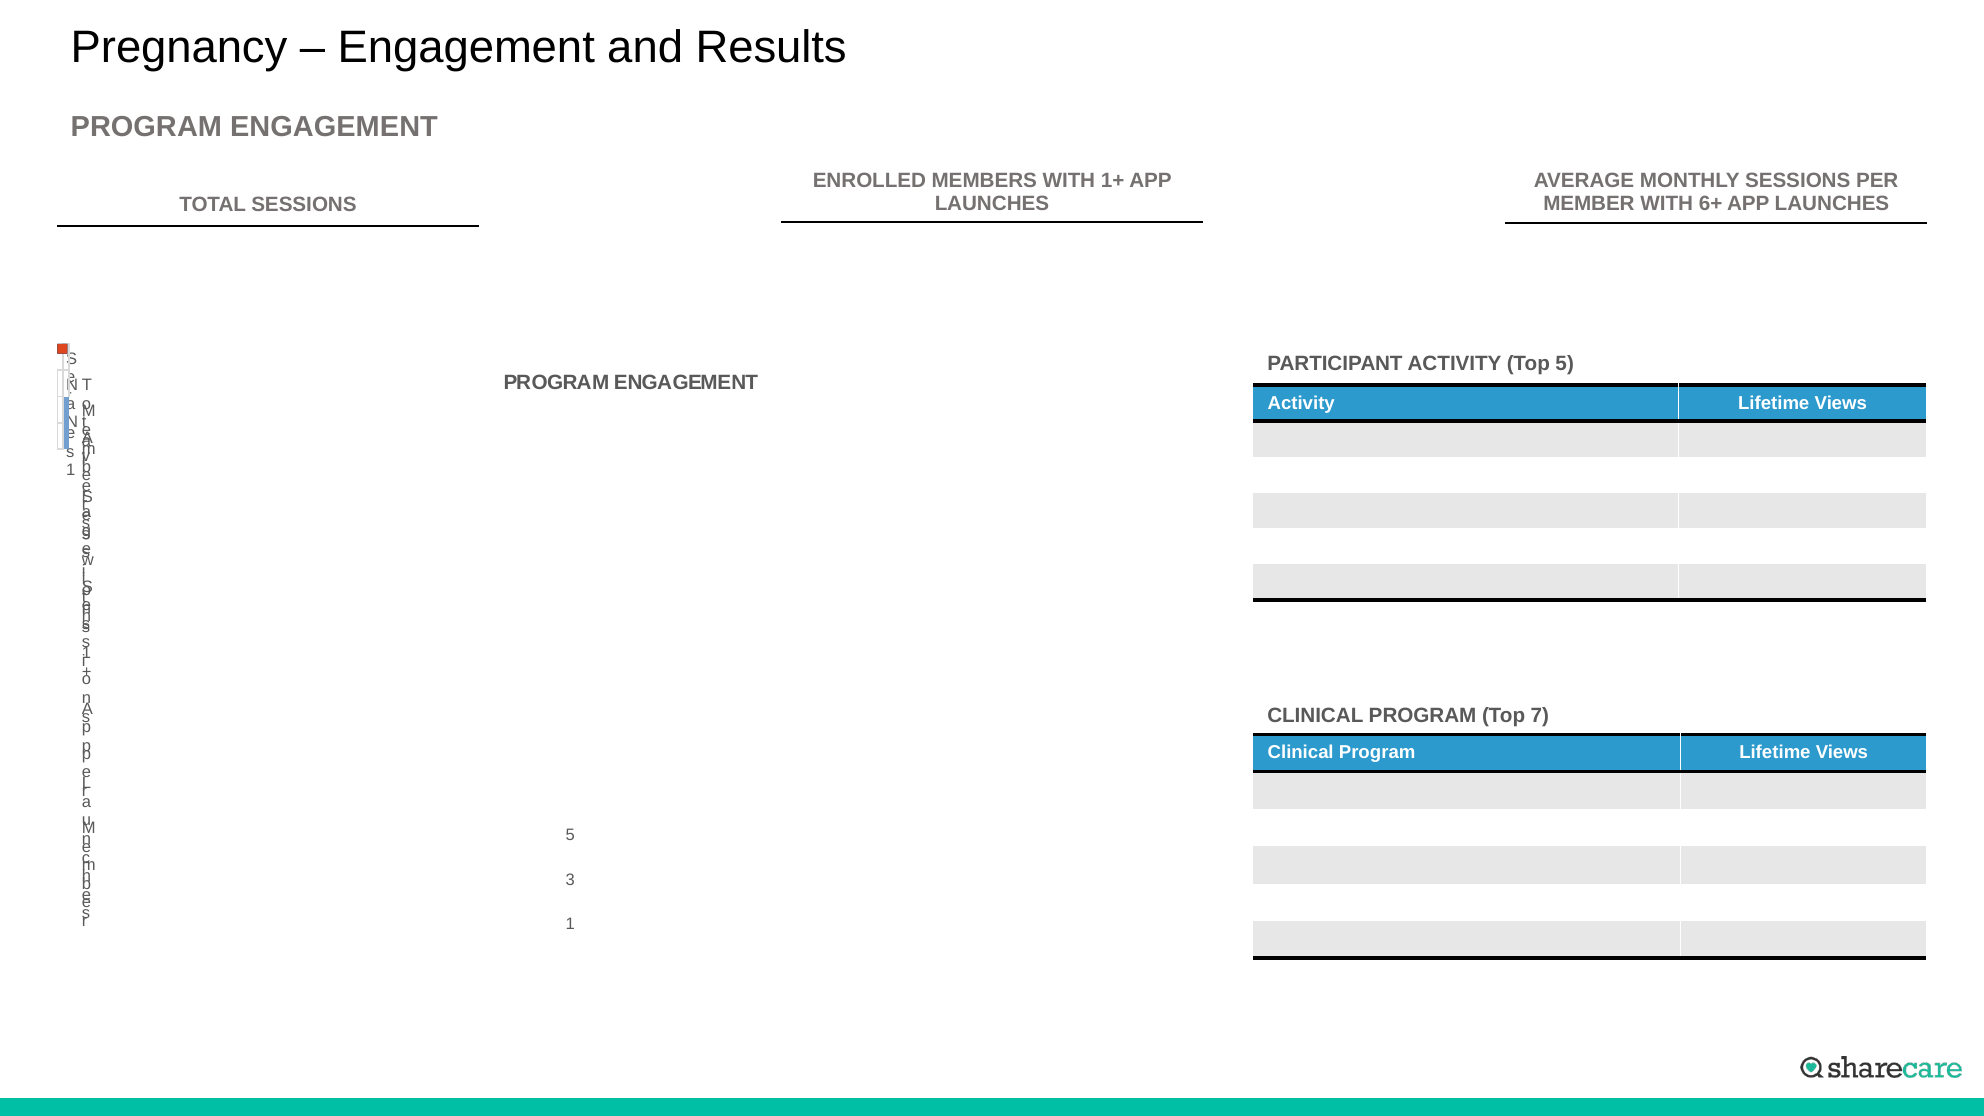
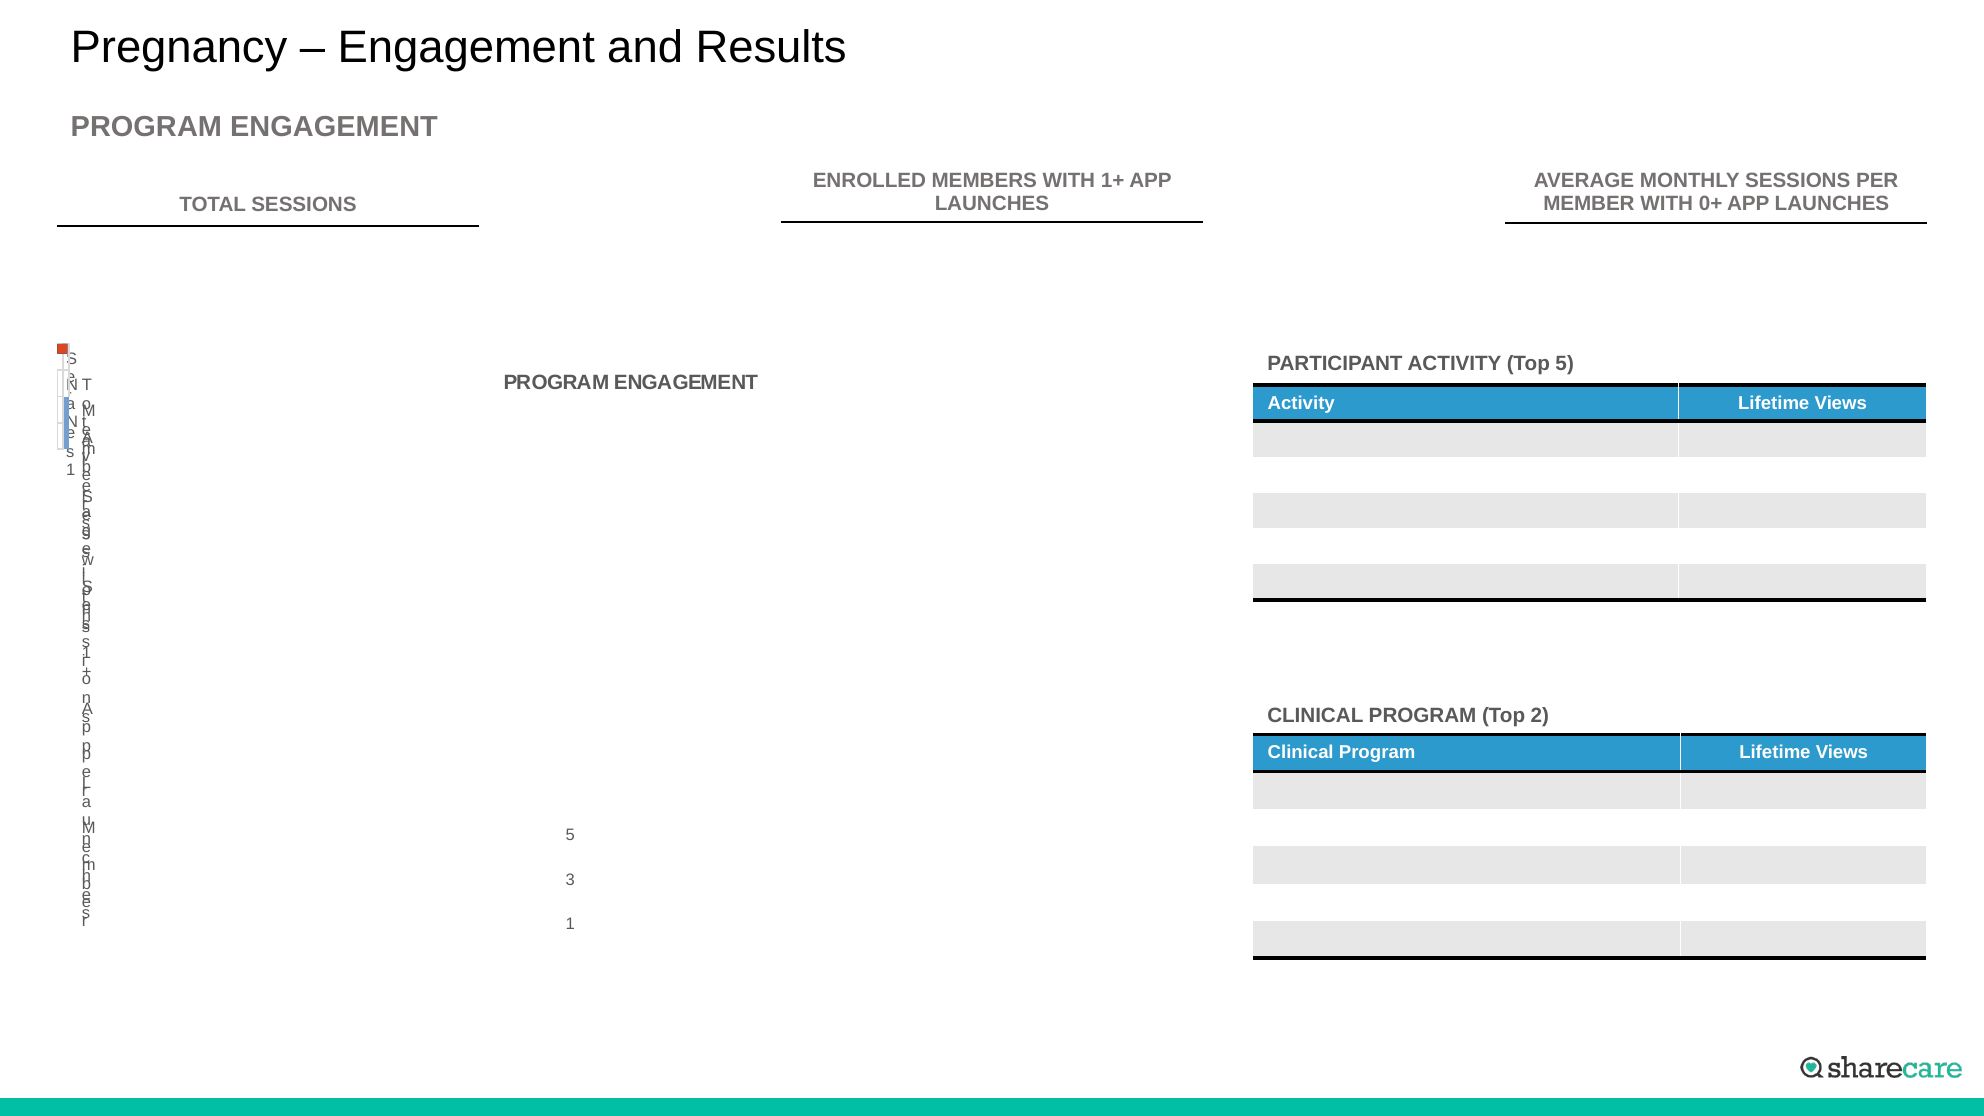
6+: 6+ -> 0+
7: 7 -> 2
